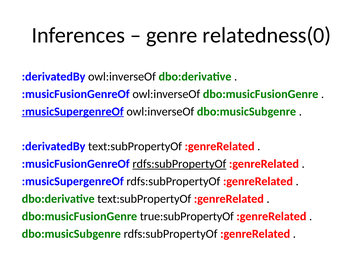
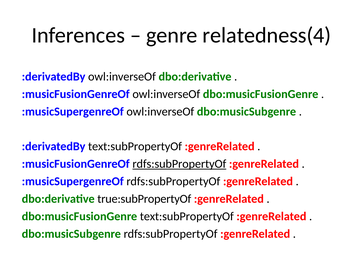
relatedness(0: relatedness(0 -> relatedness(4
:musicSupergenreOf at (73, 111) underline: present -> none
dbo:derivative text:subPropertyOf: text:subPropertyOf -> true:subPropertyOf
dbo:musicFusionGenre true:subPropertyOf: true:subPropertyOf -> text:subPropertyOf
